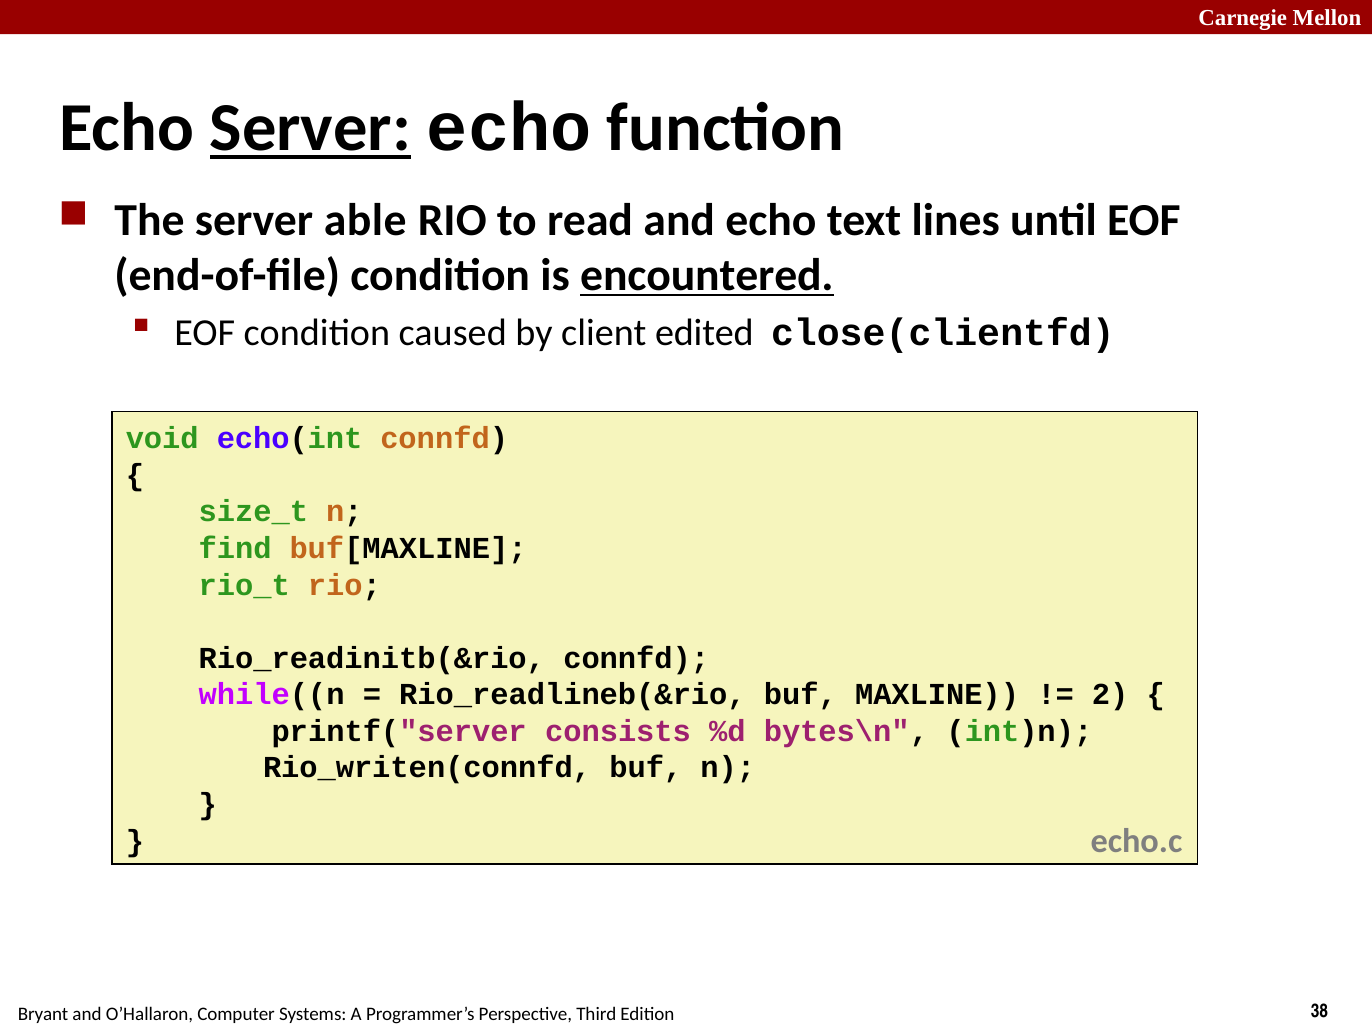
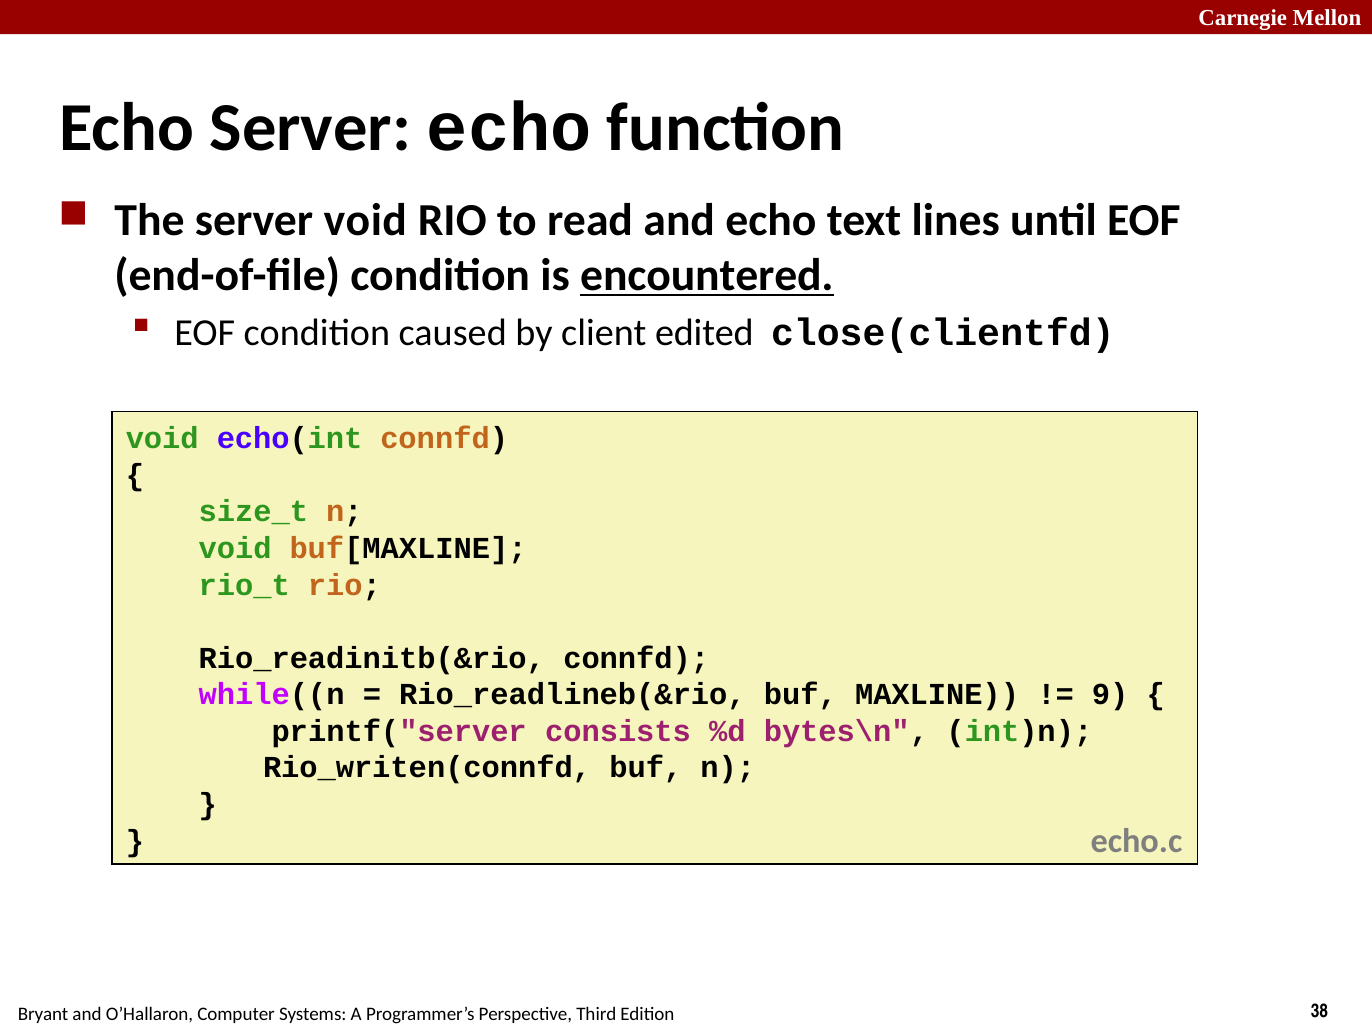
Server at (310, 128) underline: present -> none
server able: able -> void
find at (235, 548): find -> void
2: 2 -> 9
